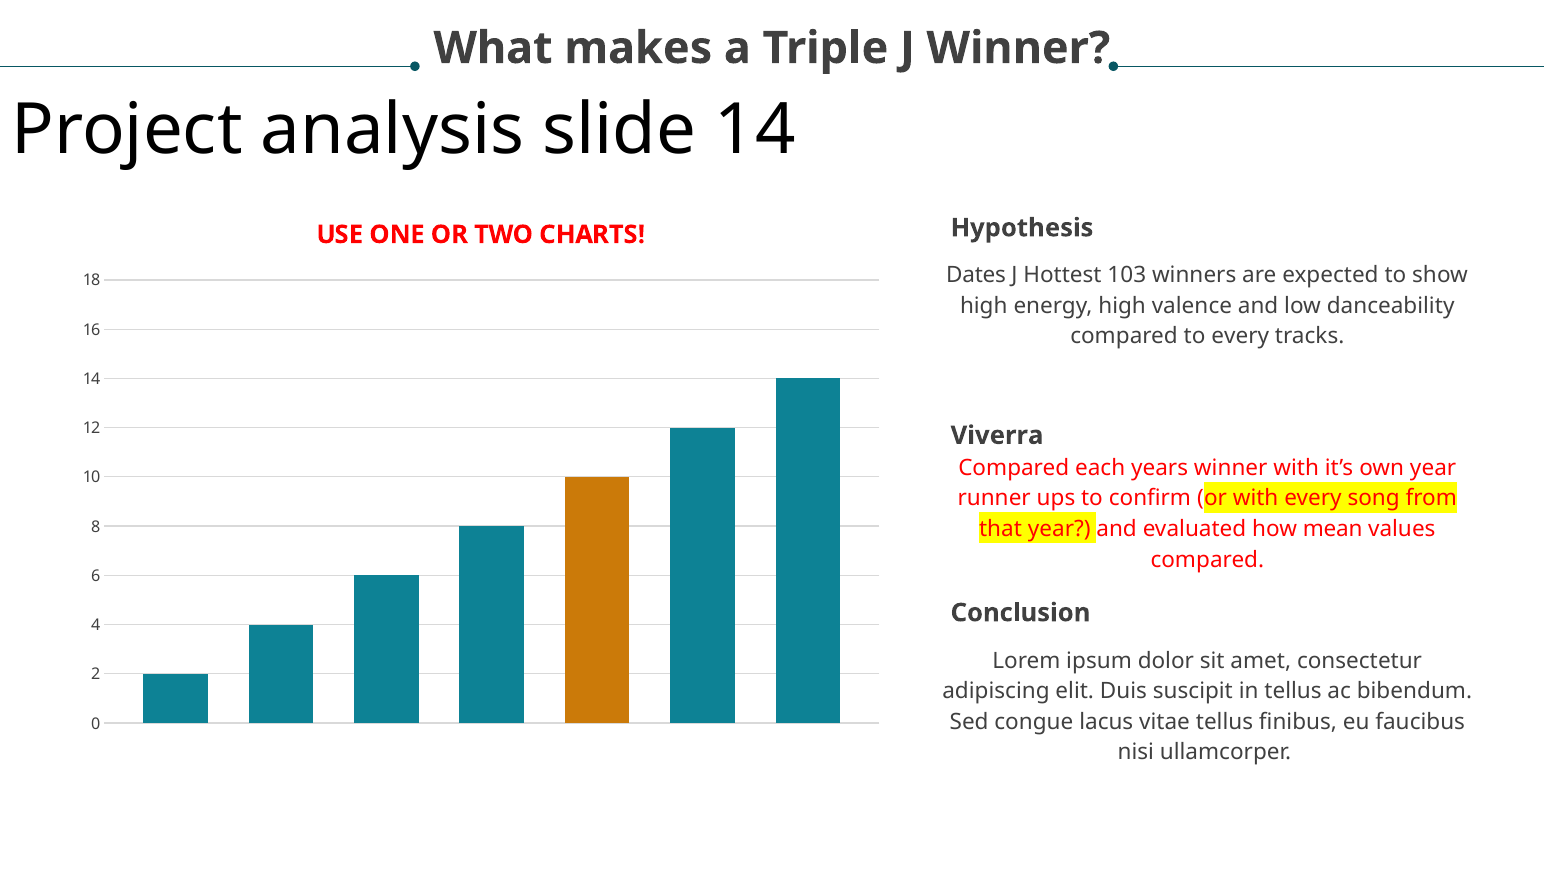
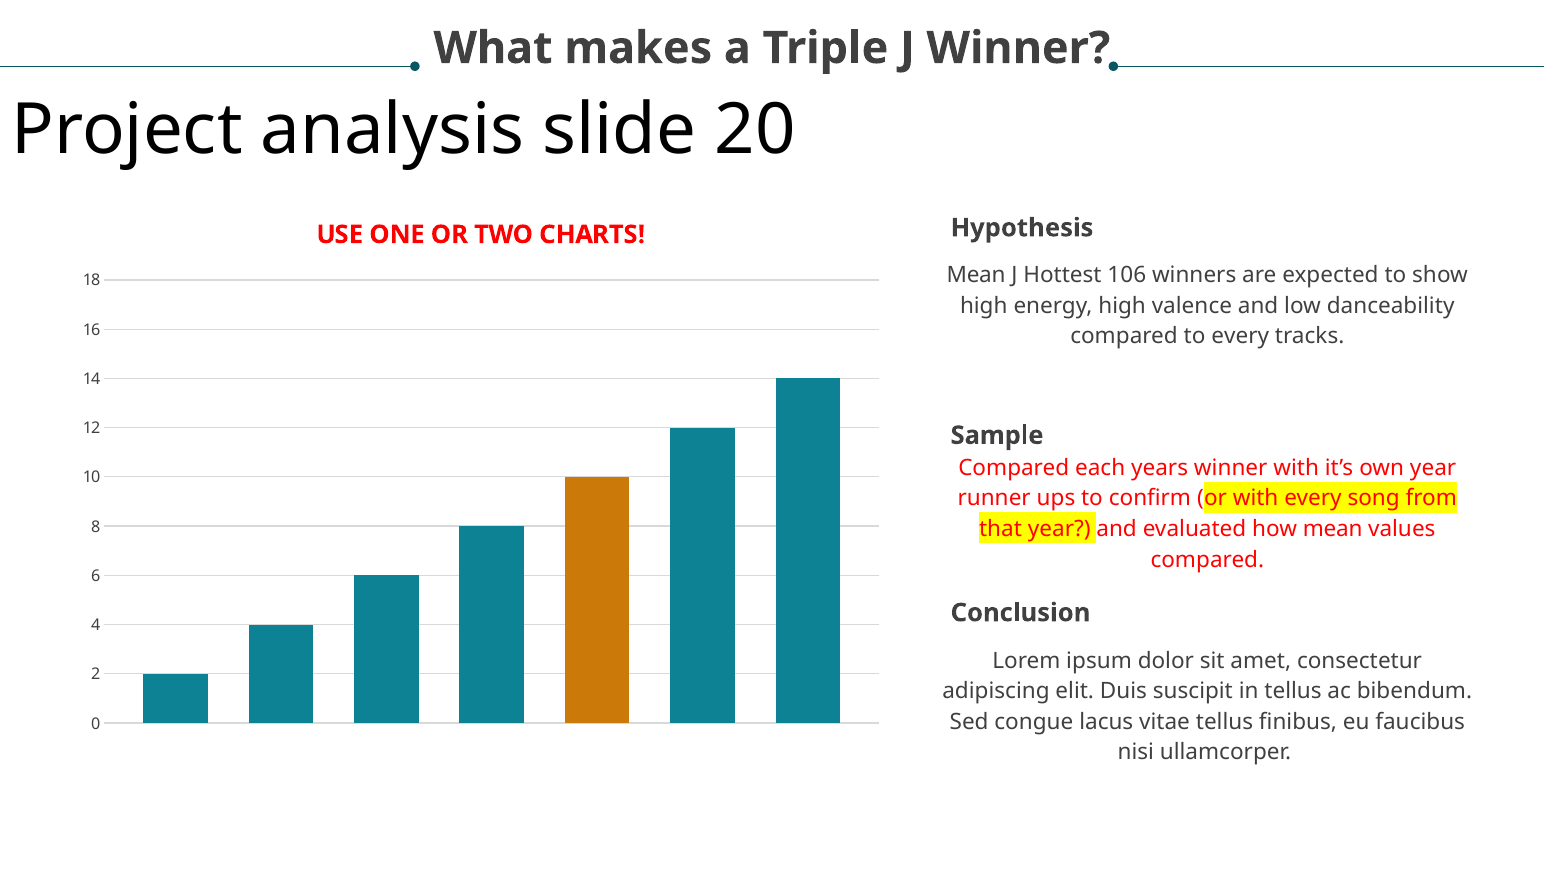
slide 14: 14 -> 20
Dates at (976, 275): Dates -> Mean
103: 103 -> 106
Viverra: Viverra -> Sample
